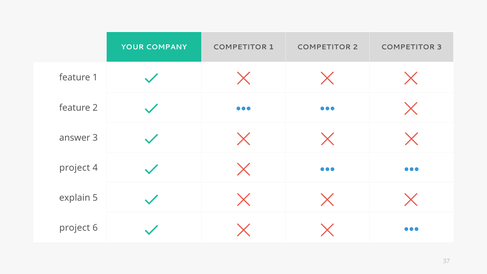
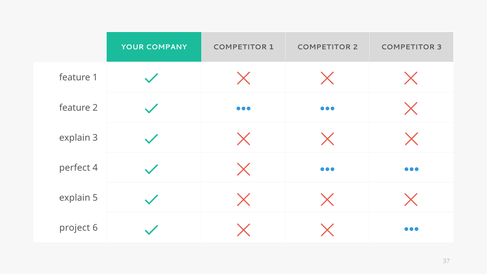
answer at (75, 138): answer -> explain
project at (75, 168): project -> perfect
